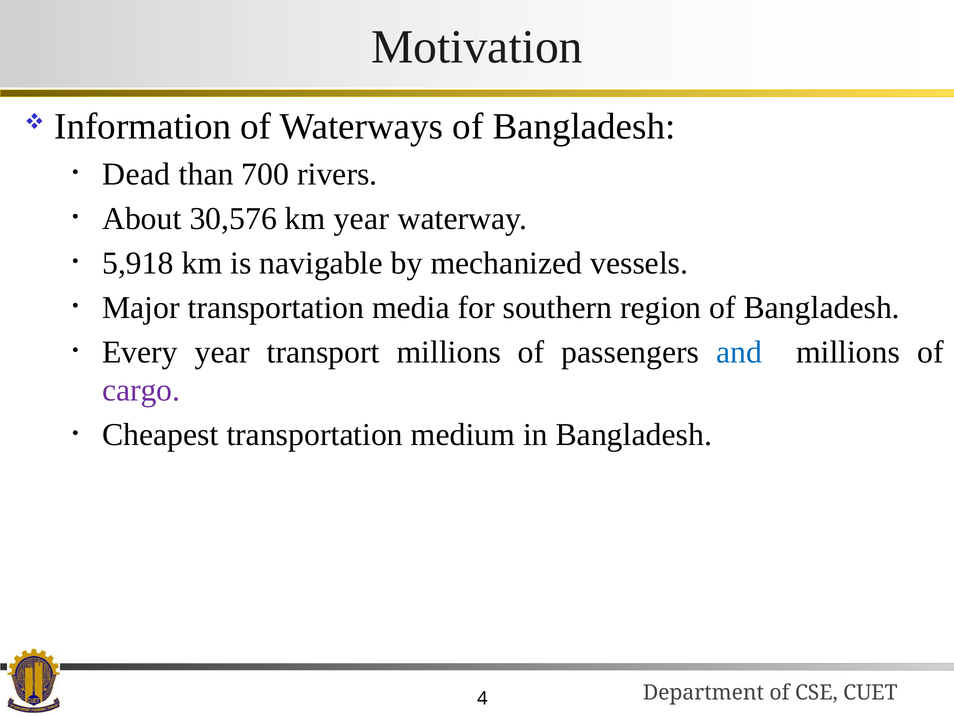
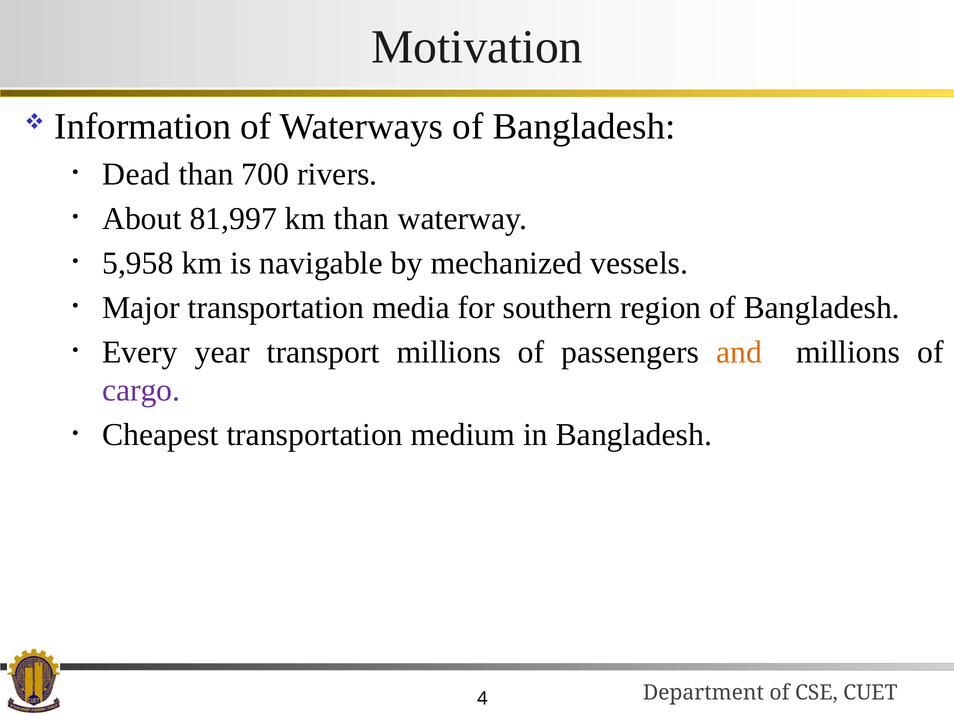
30,576: 30,576 -> 81,997
km year: year -> than
5,918: 5,918 -> 5,958
and colour: blue -> orange
